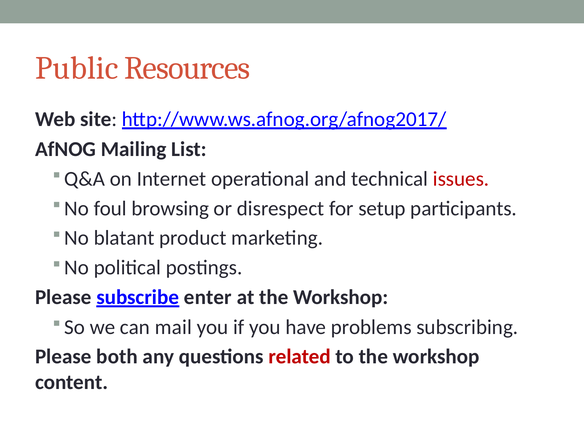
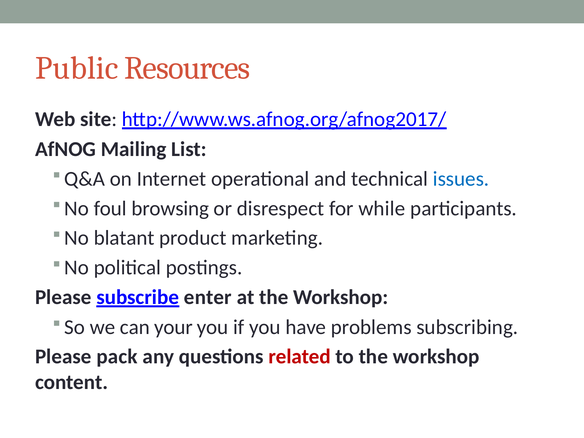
issues colour: red -> blue
setup: setup -> while
mail: mail -> your
both: both -> pack
